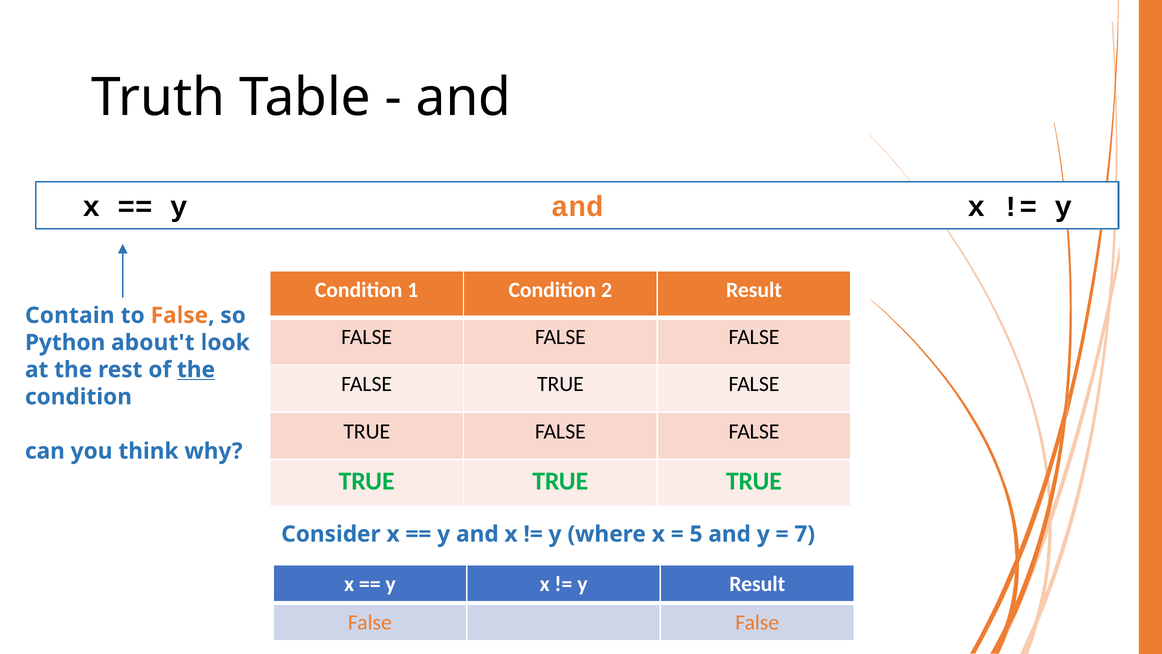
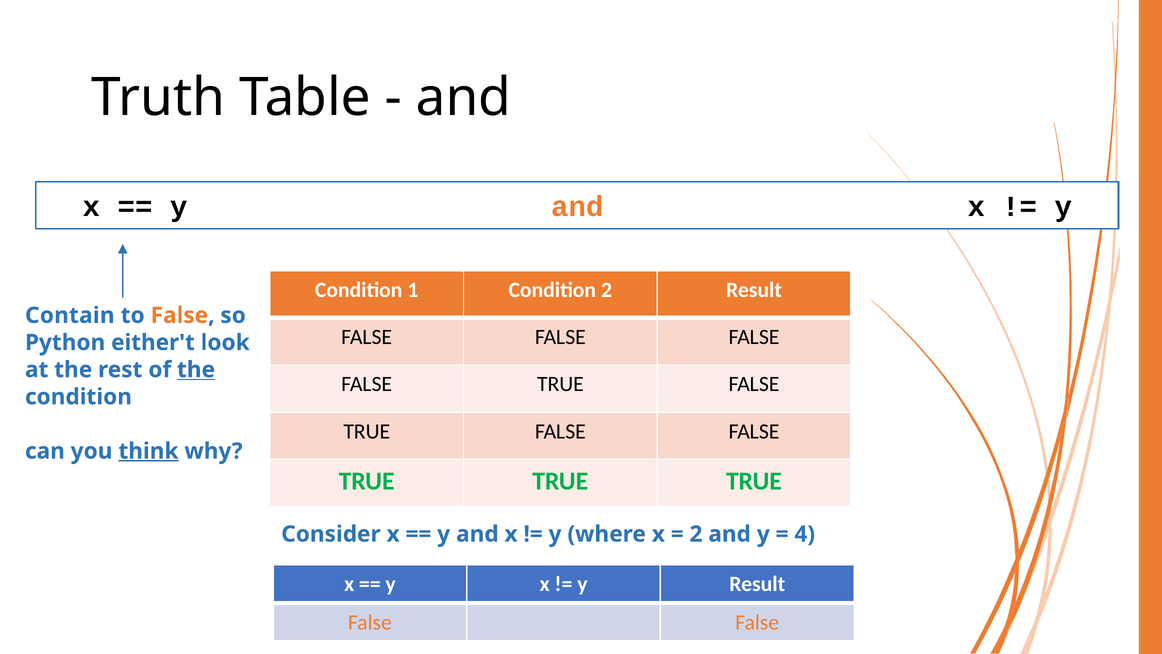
about't: about't -> either't
think underline: none -> present
5 at (696, 534): 5 -> 2
7: 7 -> 4
